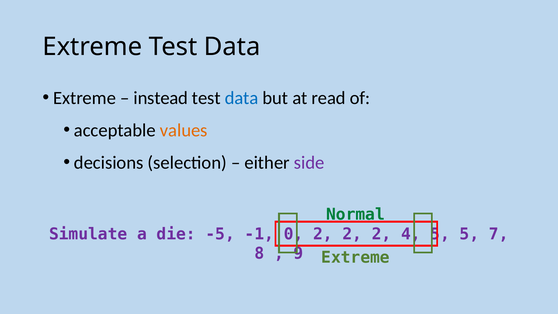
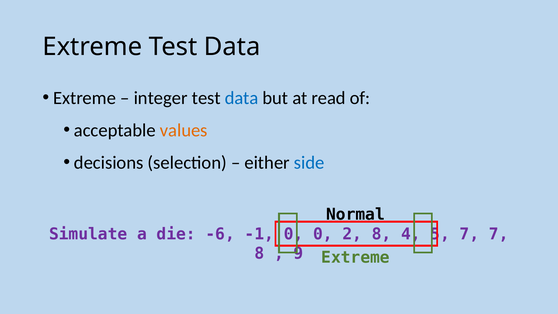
instead: instead -> integer
side colour: purple -> blue
Normal colour: green -> black
-5: -5 -> -6
0 2: 2 -> 0
2 at (381, 234): 2 -> 8
5 at (469, 234): 5 -> 7
